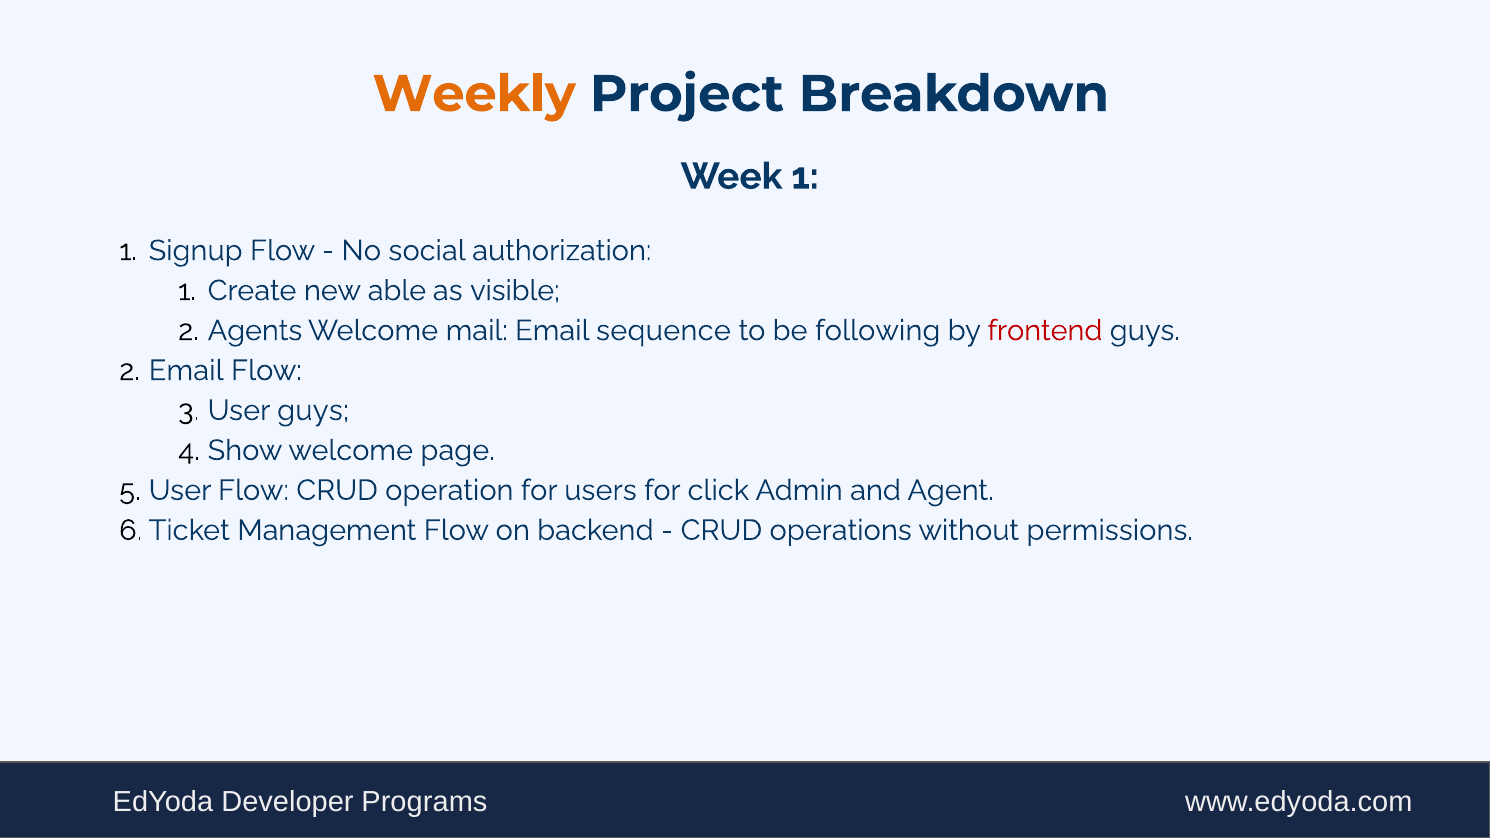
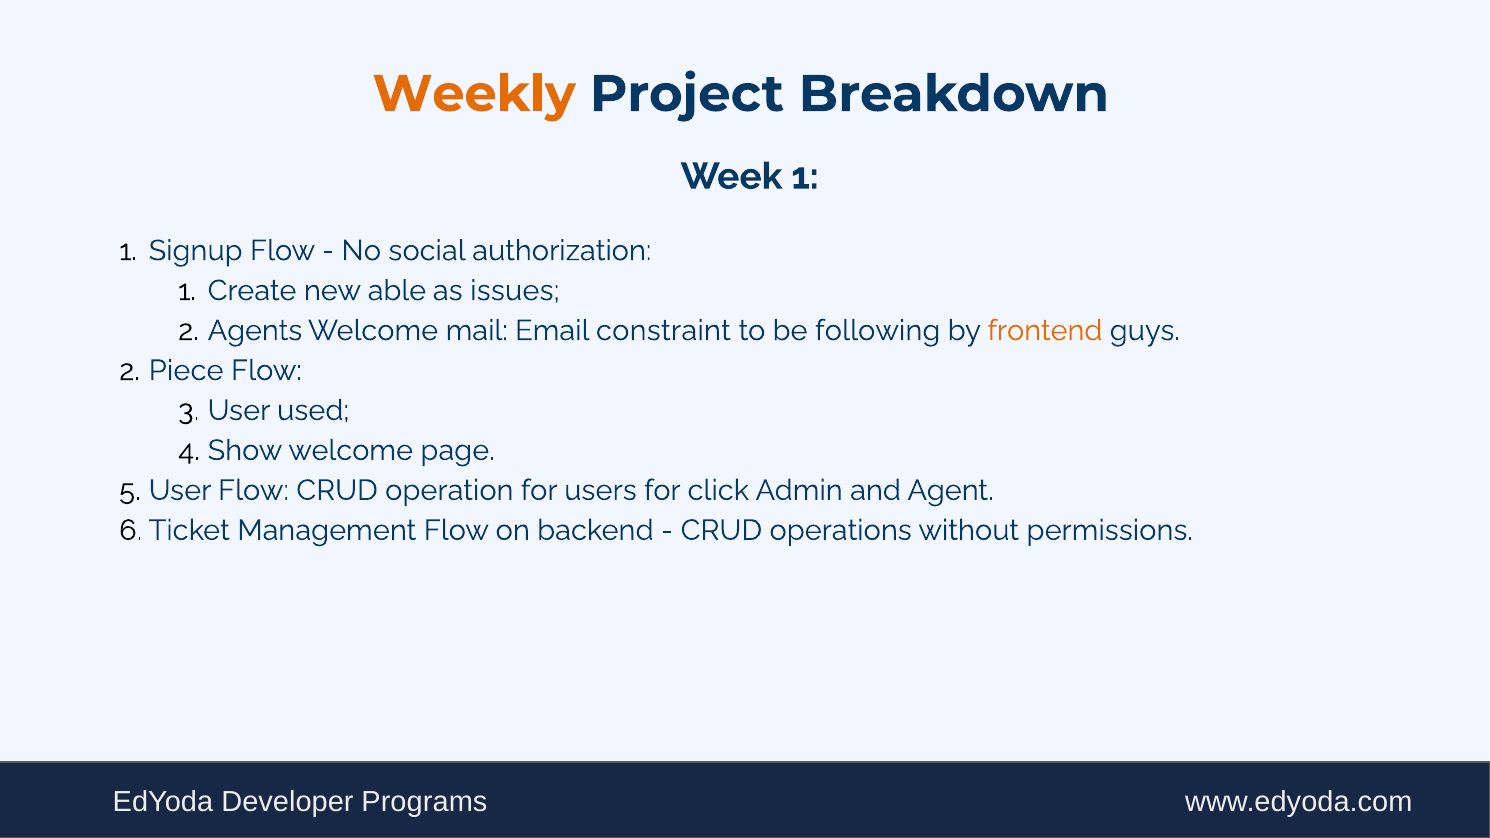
visible: visible -> issues
sequence: sequence -> constraint
frontend colour: red -> orange
Email at (186, 371): Email -> Piece
User guys: guys -> used
